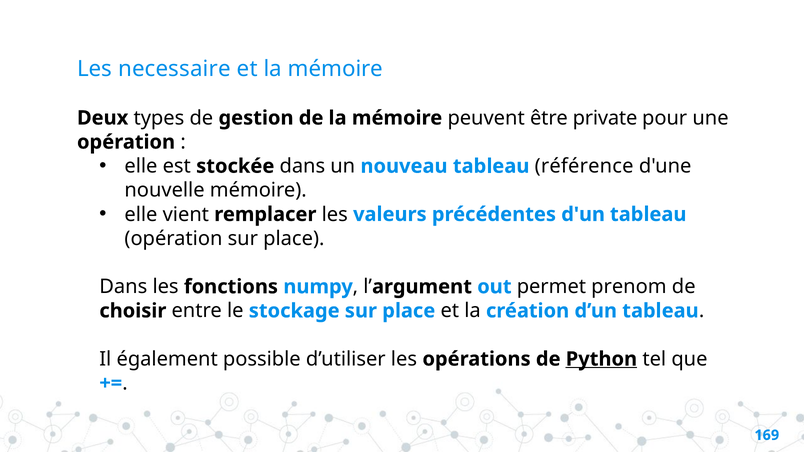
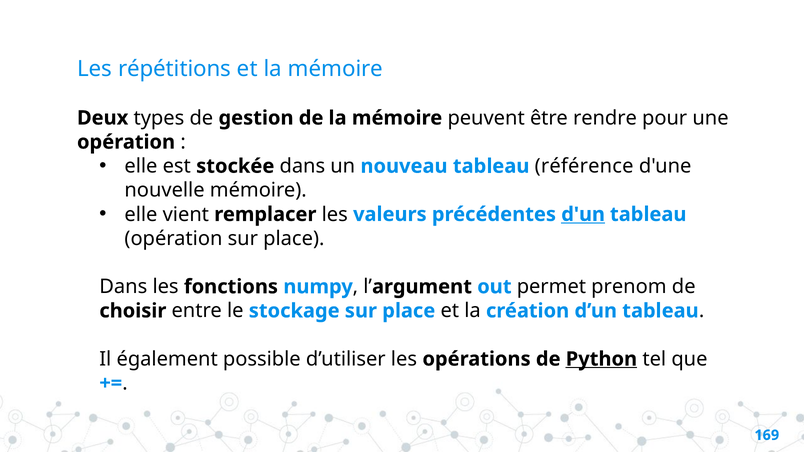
necessaire: necessaire -> répétitions
private: private -> rendre
d'un underline: none -> present
